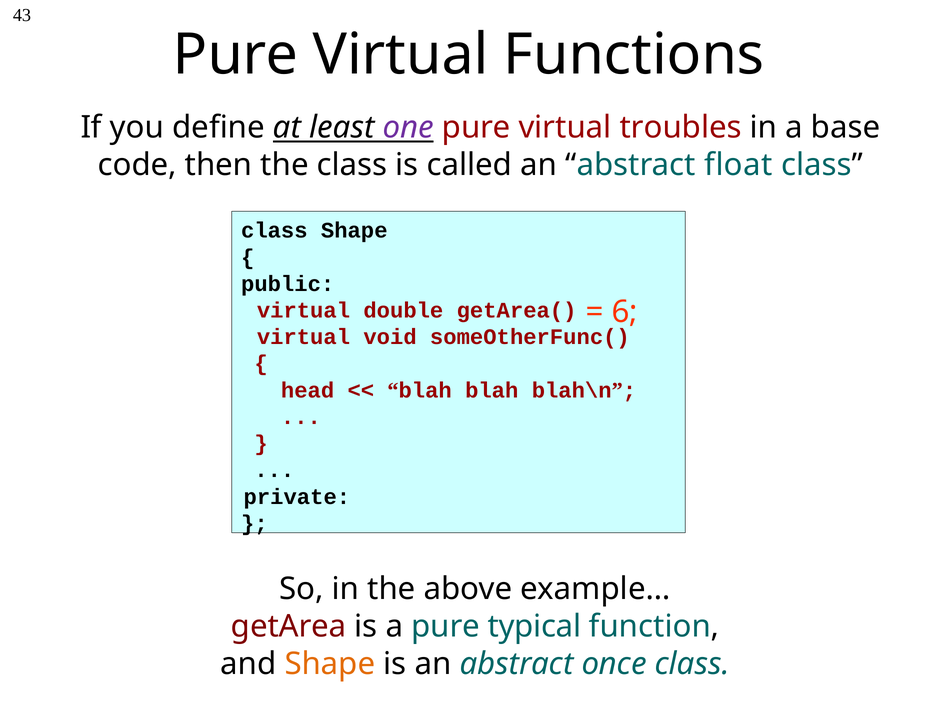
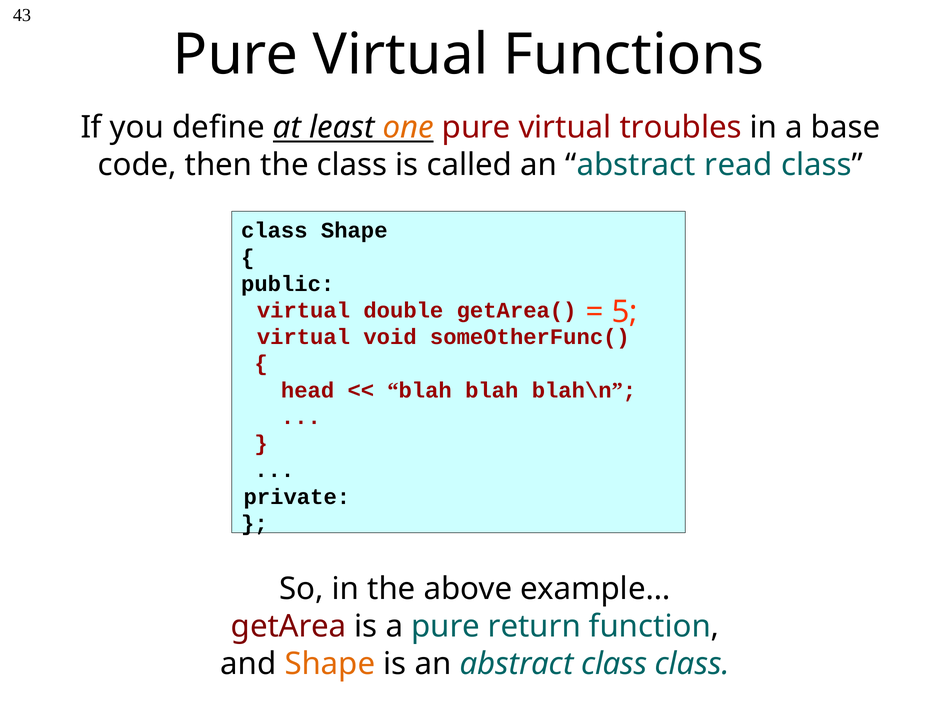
one colour: purple -> orange
float: float -> read
6: 6 -> 5
typical: typical -> return
abstract once: once -> class
